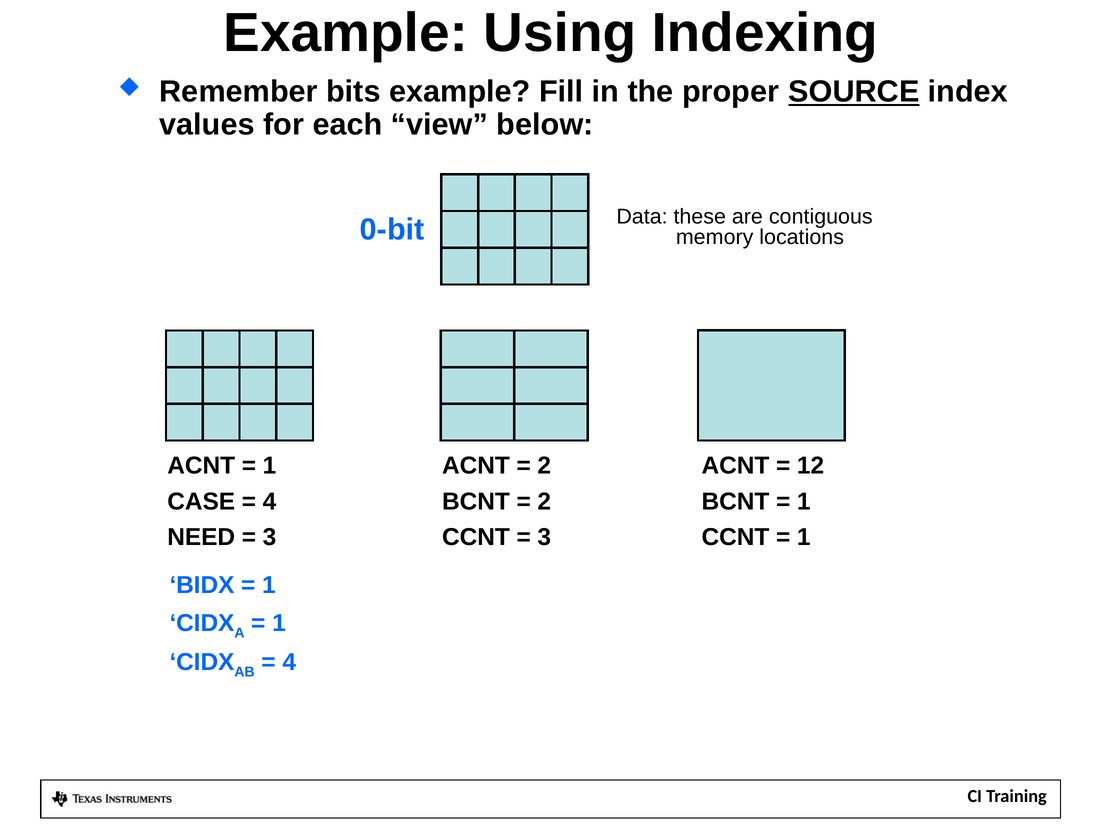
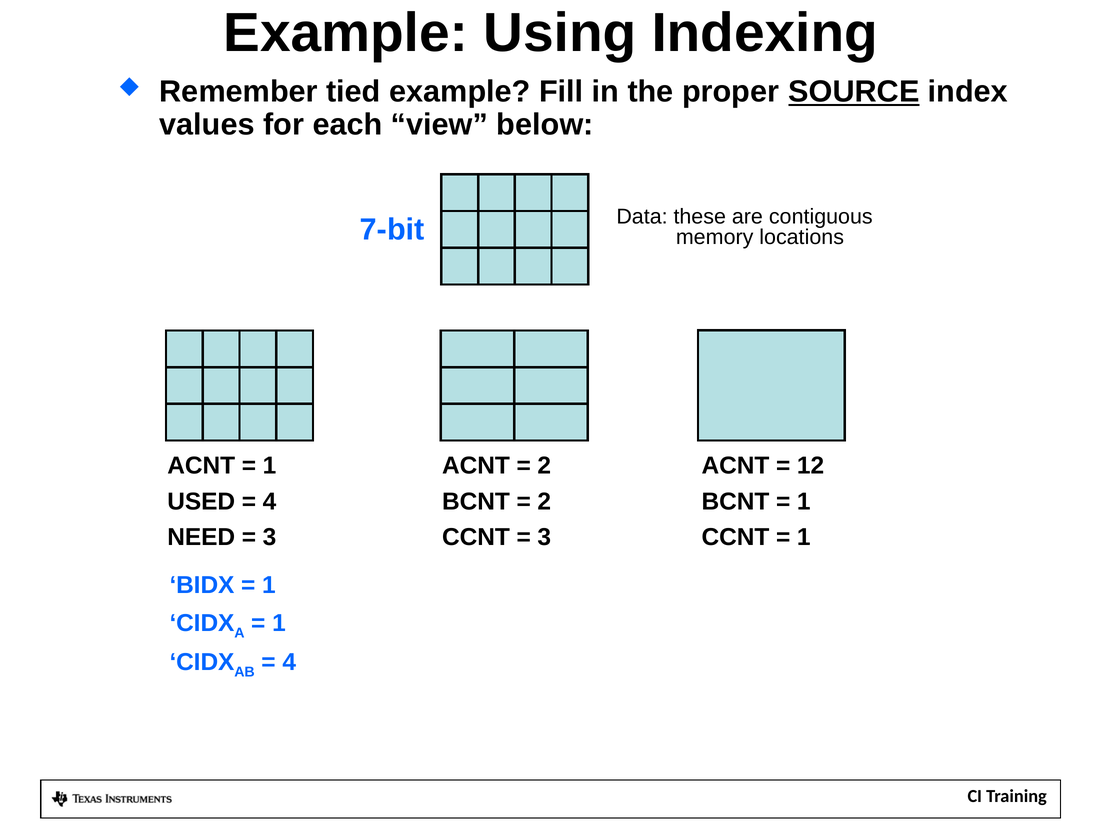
bits: bits -> tied
0-bit: 0-bit -> 7-bit
CASE: CASE -> USED
